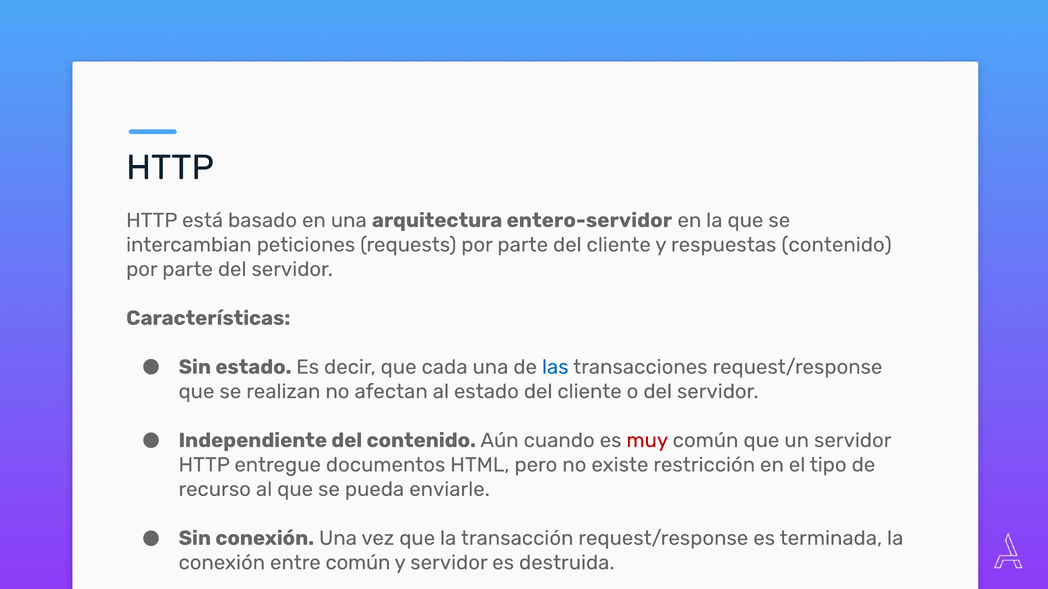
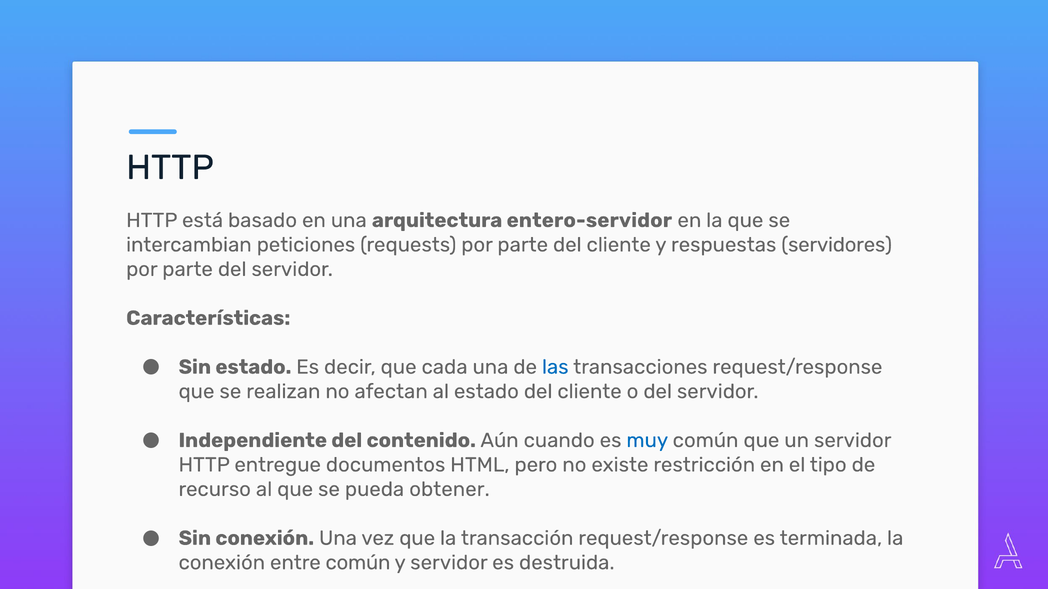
respuestas contenido: contenido -> servidores
muy colour: red -> blue
enviarle: enviarle -> obtener
